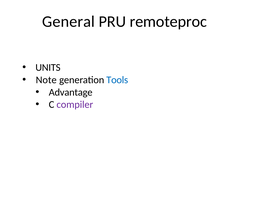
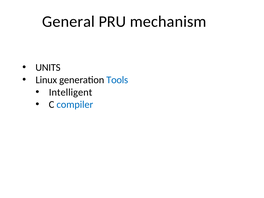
remoteproc: remoteproc -> mechanism
Note: Note -> Linux
Advantage: Advantage -> Intelligent
compiler colour: purple -> blue
